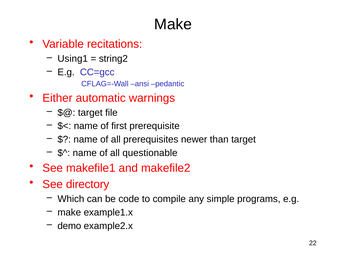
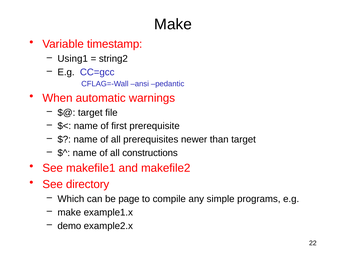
recitations: recitations -> timestamp
Either: Either -> When
questionable: questionable -> constructions
code: code -> page
